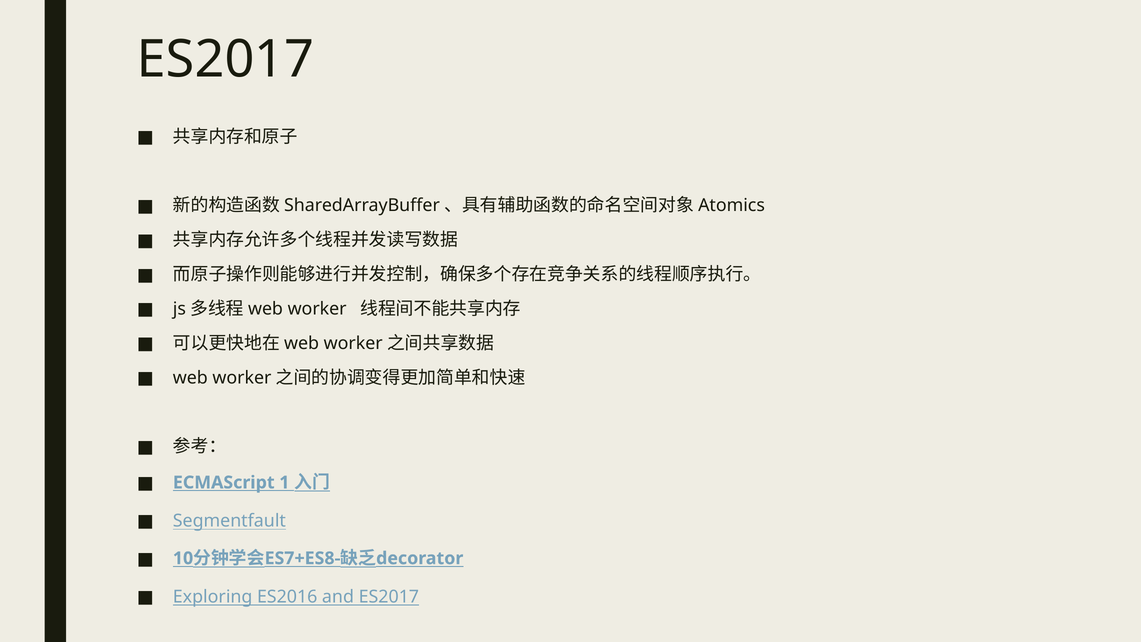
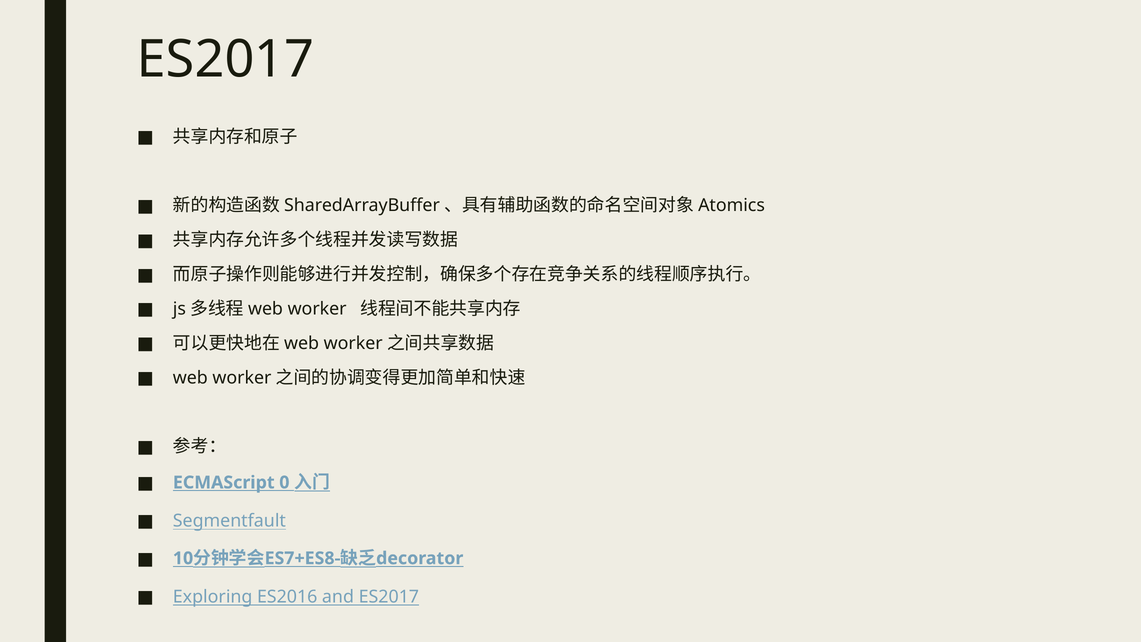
1: 1 -> 0
